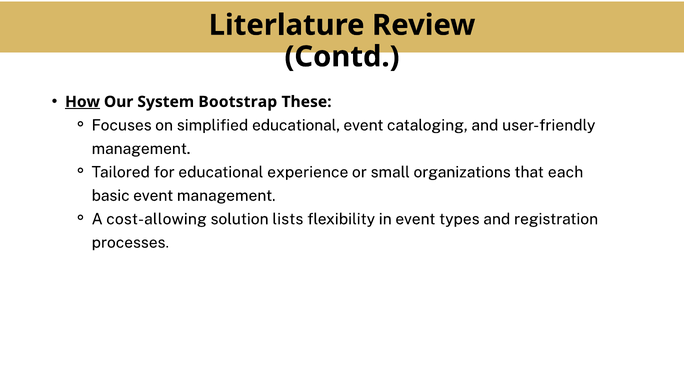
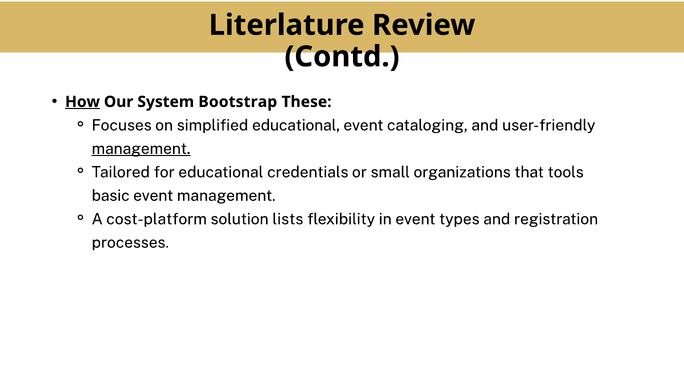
management at (141, 149) underline: none -> present
experience: experience -> credentials
each: each -> tools
cost-allowing: cost-allowing -> cost-platform
